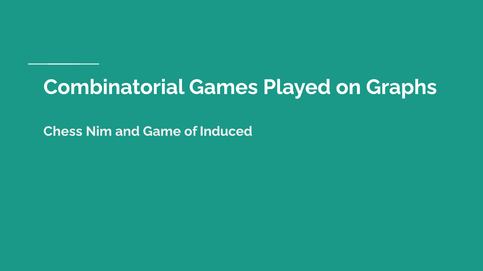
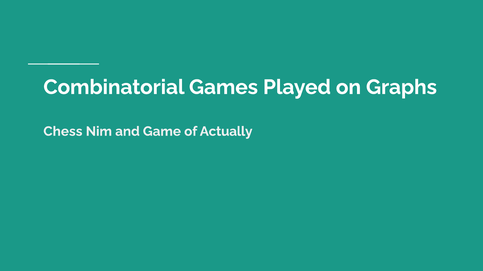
Induced: Induced -> Actually
